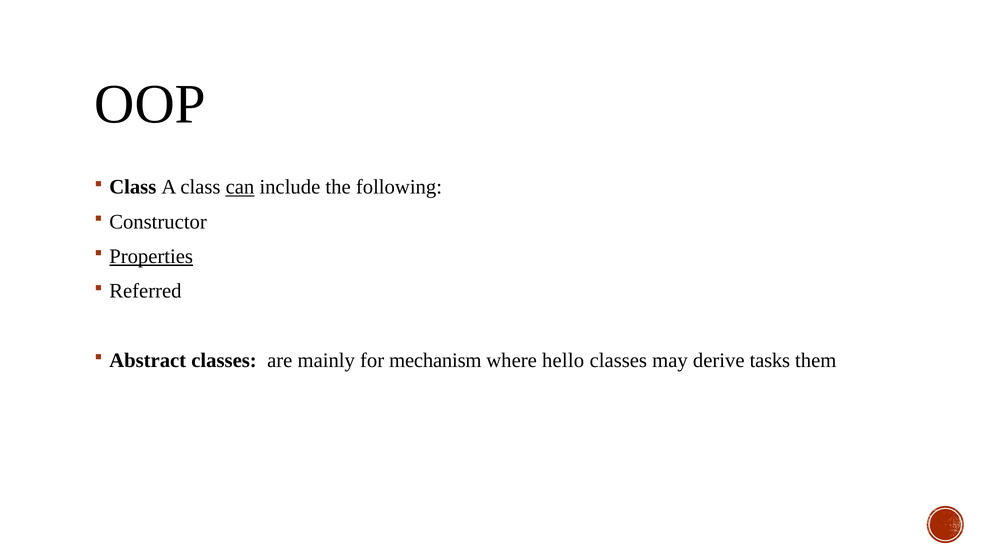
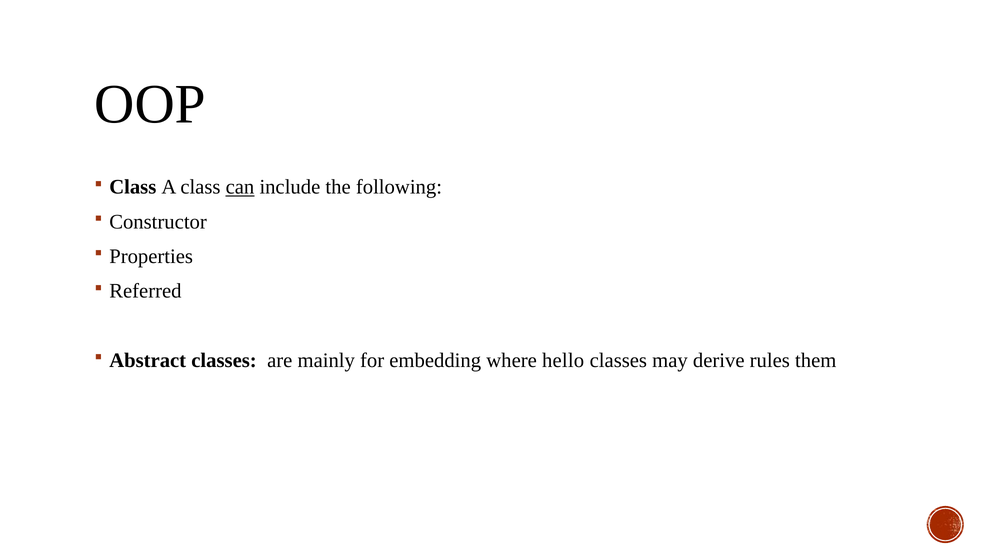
Properties underline: present -> none
mechanism: mechanism -> embedding
tasks: tasks -> rules
